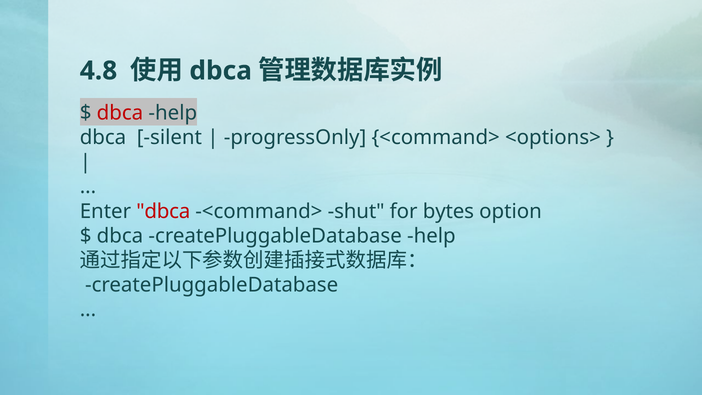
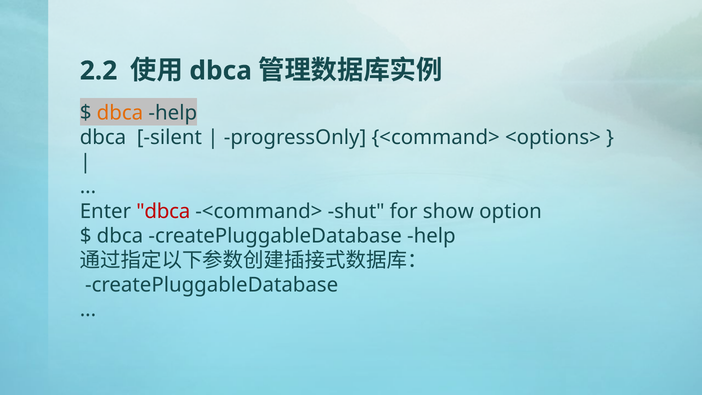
4.8: 4.8 -> 2.2
dbca at (120, 113) colour: red -> orange
bytes: bytes -> show
